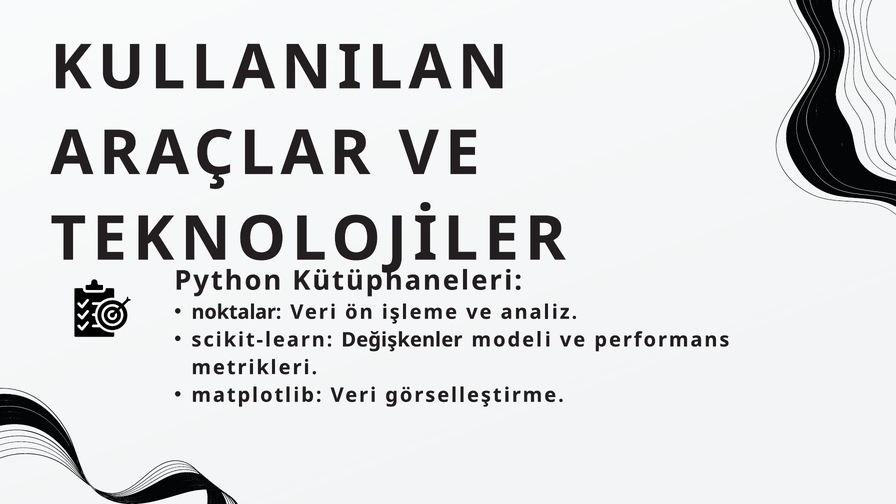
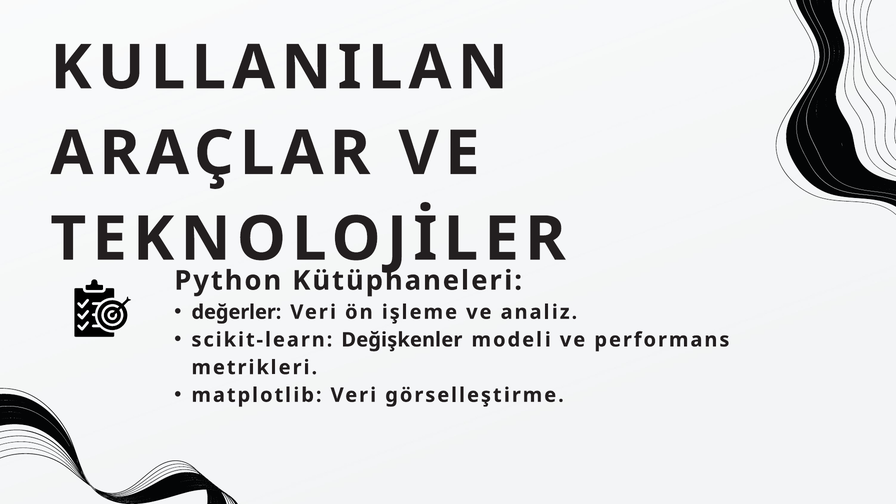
noktalar: noktalar -> değerler
